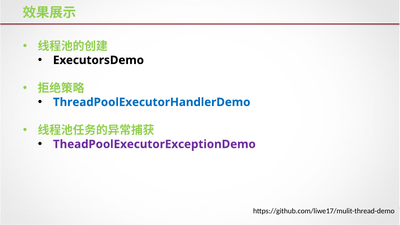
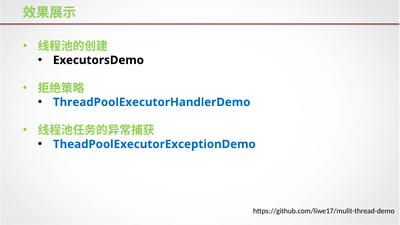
TheadPoolExecutorExceptionDemo colour: purple -> blue
